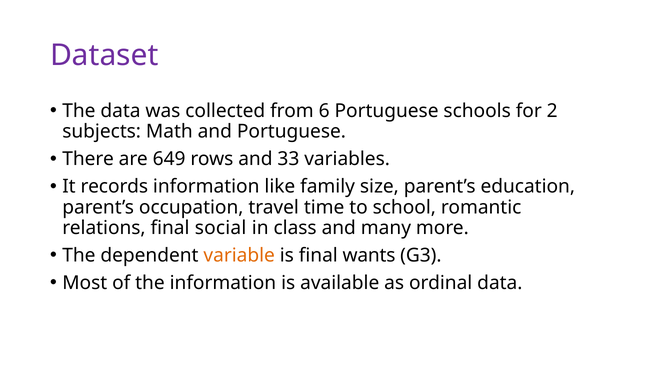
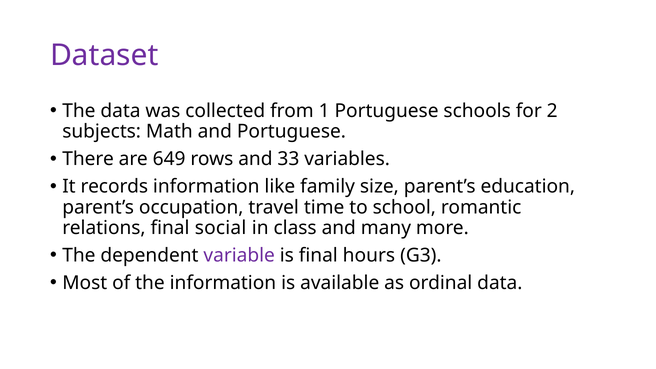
6: 6 -> 1
variable colour: orange -> purple
wants: wants -> hours
